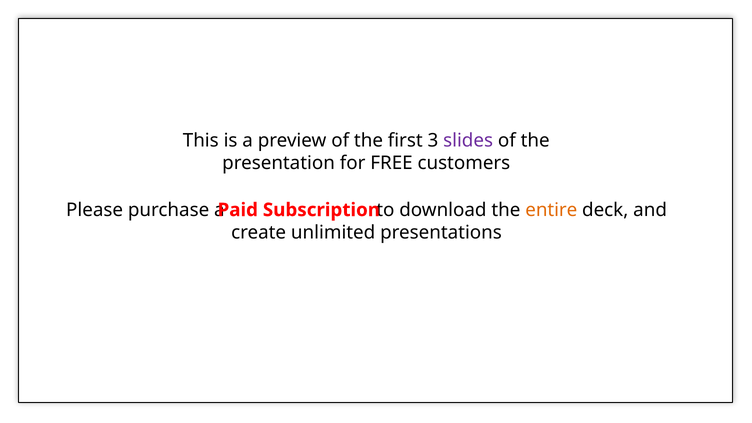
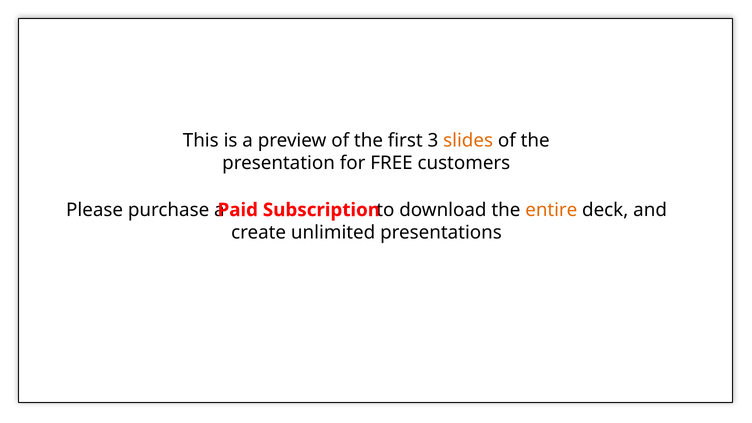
slides colour: purple -> orange
